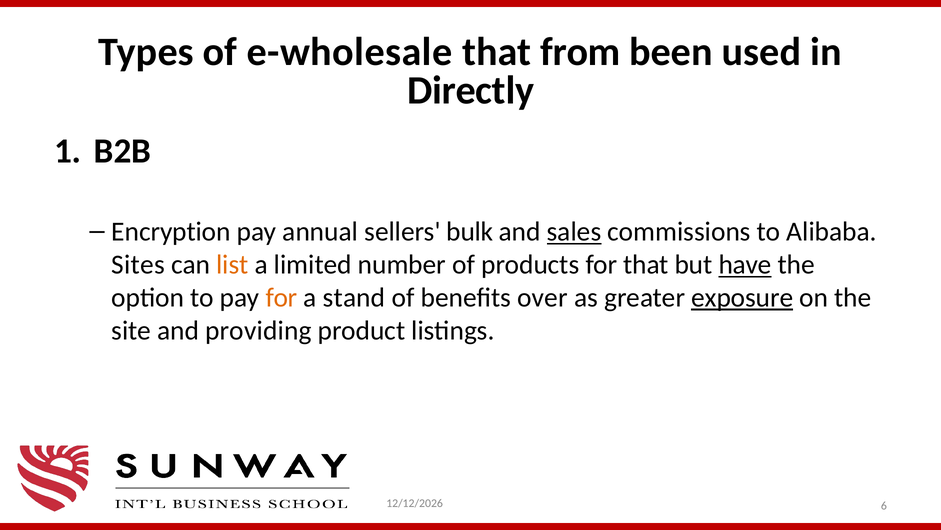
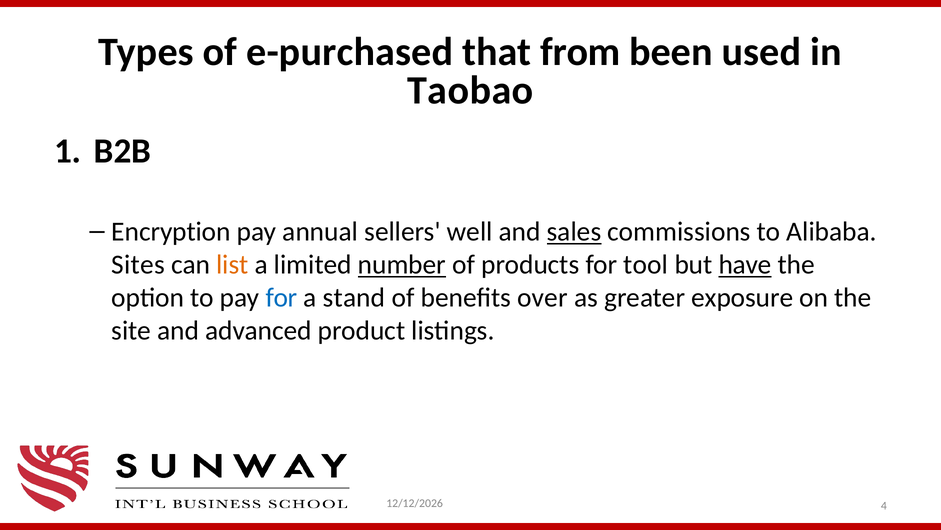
e-wholesale: e-wholesale -> e-purchased
Directly: Directly -> Taobao
bulk: bulk -> well
number underline: none -> present
for that: that -> tool
for at (282, 297) colour: orange -> blue
exposure underline: present -> none
providing: providing -> advanced
6: 6 -> 4
